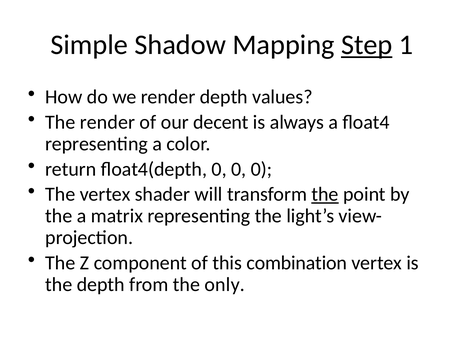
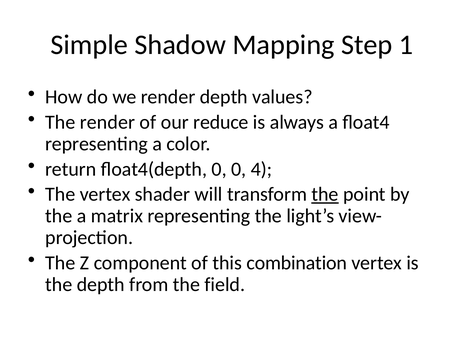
Step underline: present -> none
decent: decent -> reduce
0 0 0: 0 -> 4
only: only -> field
